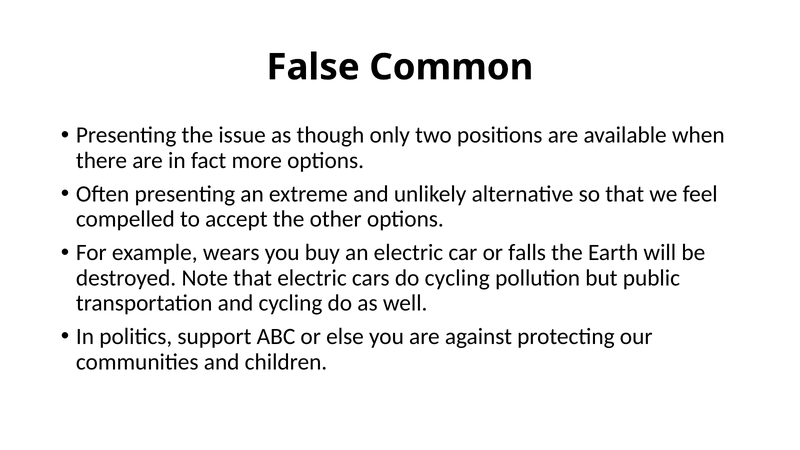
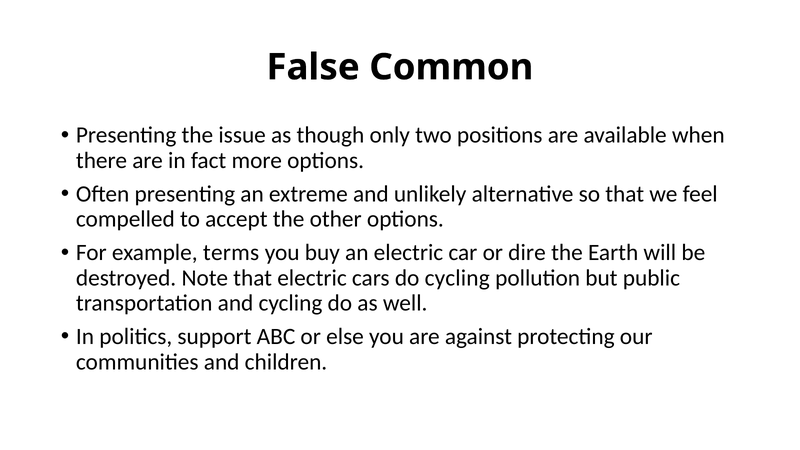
wears: wears -> terms
falls: falls -> dire
